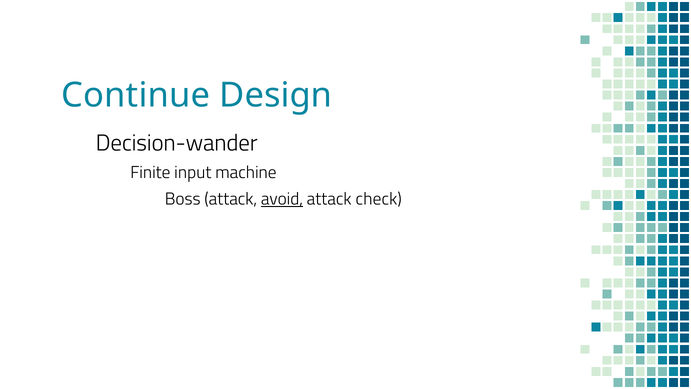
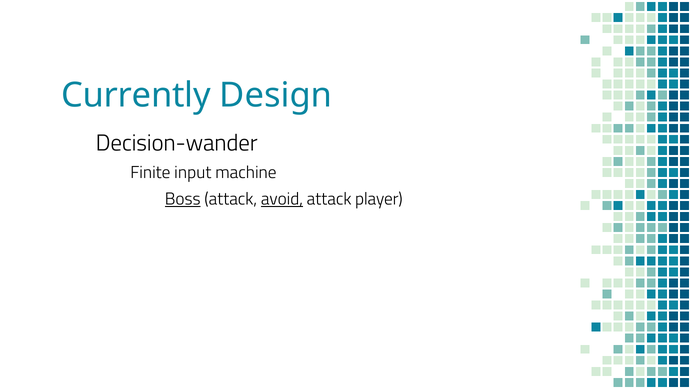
Continue: Continue -> Currently
Boss underline: none -> present
check: check -> player
